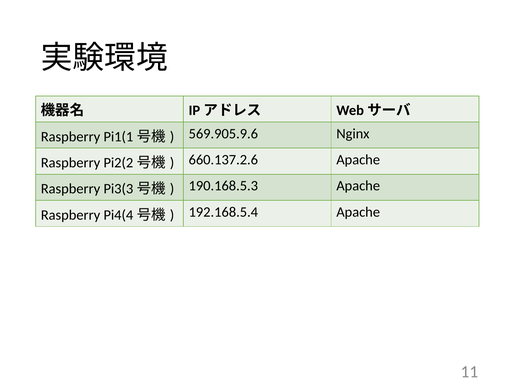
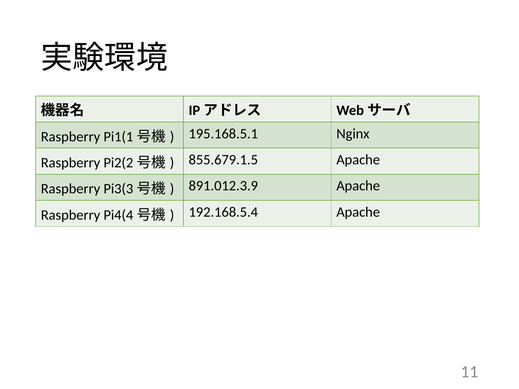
569.905.9.6: 569.905.9.6 -> 195.168.5.1
660.137.2.6: 660.137.2.6 -> 855.679.1.5
190.168.5.3: 190.168.5.3 -> 891.012.3.9
